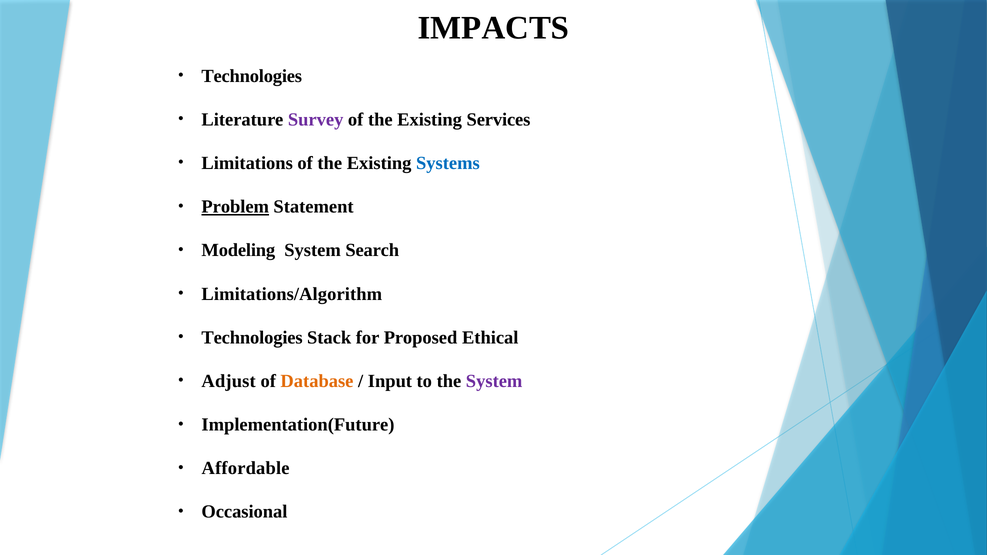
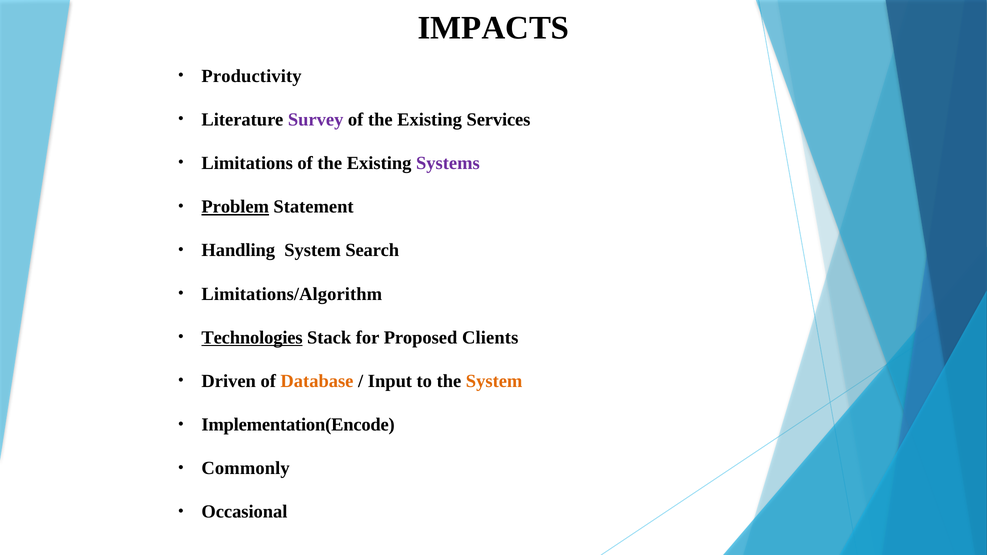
Technologies at (252, 76): Technologies -> Productivity
Systems colour: blue -> purple
Modeling: Modeling -> Handling
Technologies at (252, 338) underline: none -> present
Ethical: Ethical -> Clients
Adjust: Adjust -> Driven
System at (494, 381) colour: purple -> orange
Implementation(Future: Implementation(Future -> Implementation(Encode
Affordable: Affordable -> Commonly
